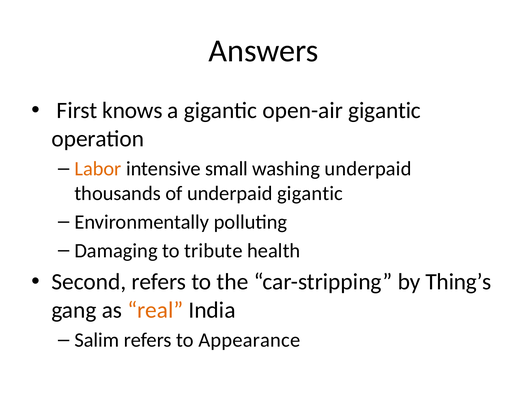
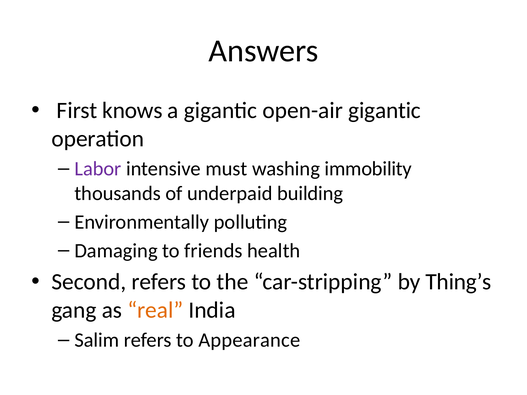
Labor colour: orange -> purple
small: small -> must
washing underpaid: underpaid -> immobility
underpaid gigantic: gigantic -> building
tribute: tribute -> friends
